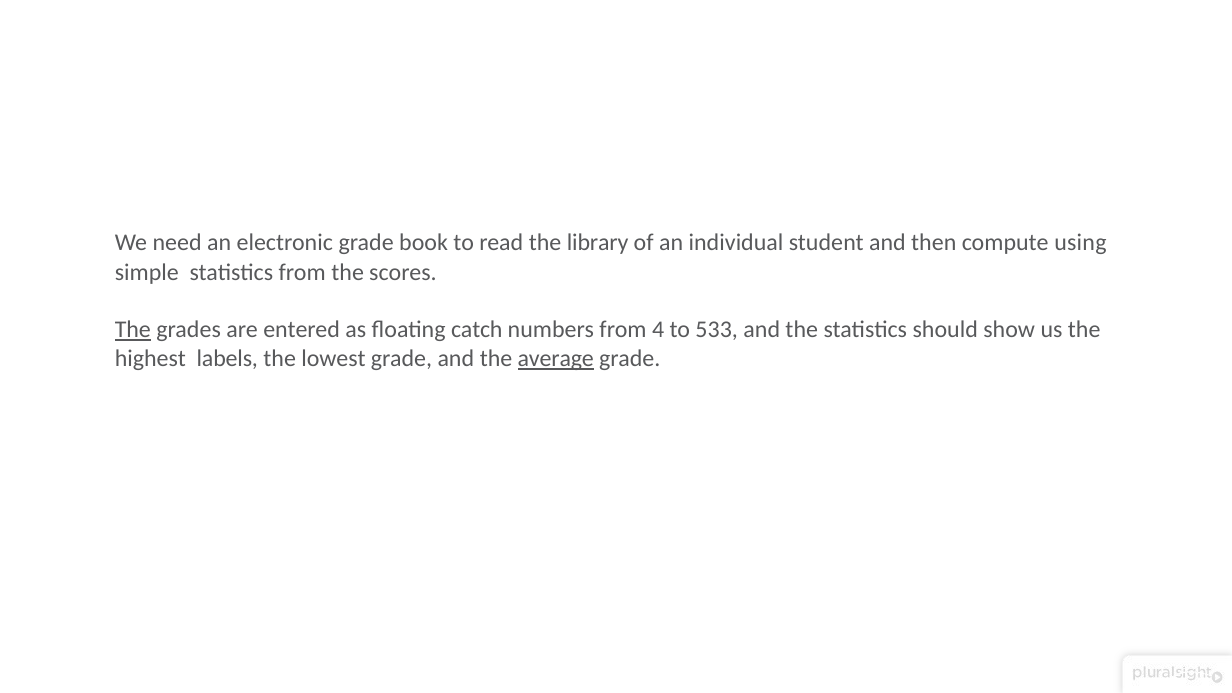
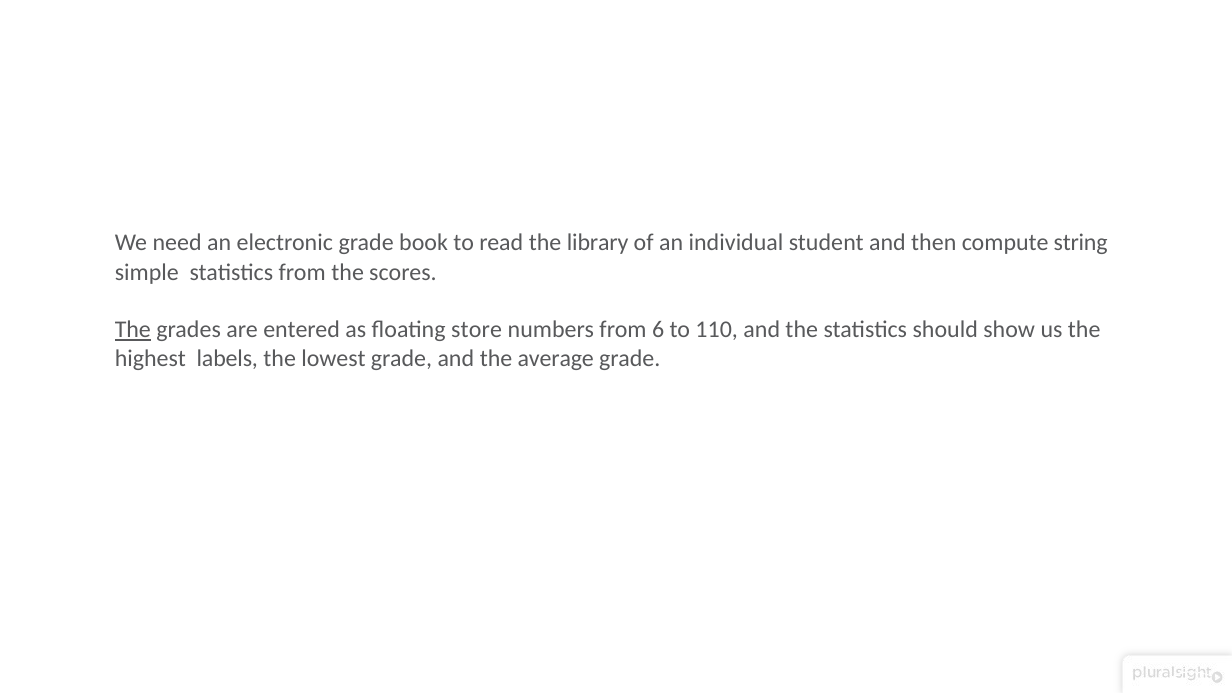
using: using -> string
catch: catch -> store
4: 4 -> 6
533: 533 -> 110
average underline: present -> none
